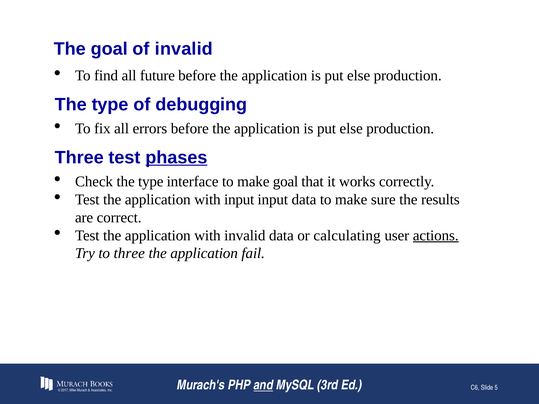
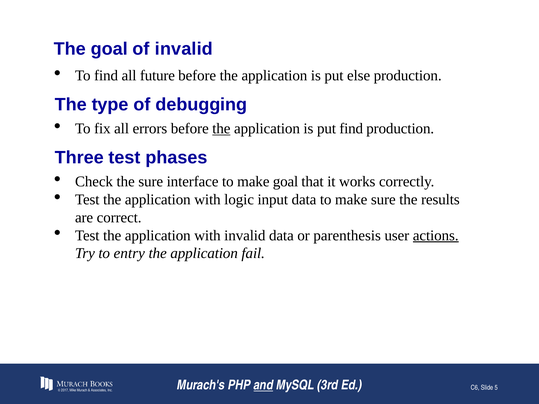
the at (221, 129) underline: none -> present
else at (351, 129): else -> find
phases underline: present -> none
Check the type: type -> sure
with input: input -> logic
calculating: calculating -> parenthesis
to three: three -> entry
